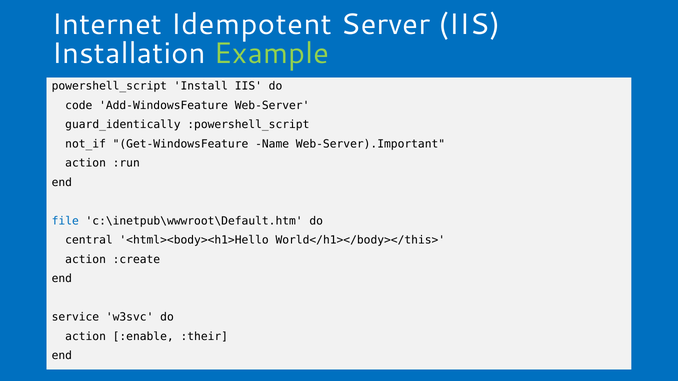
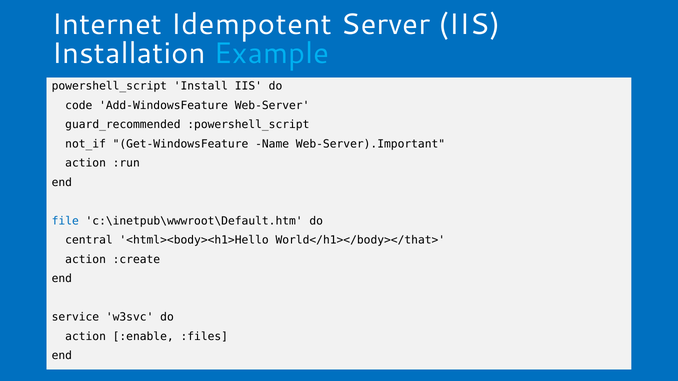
Example colour: light green -> light blue
guard_identically: guard_identically -> guard_recommended
World</h1></body></this>: World</h1></body></this> -> World</h1></body></that>
:their: :their -> :files
